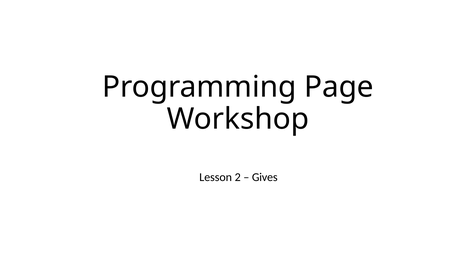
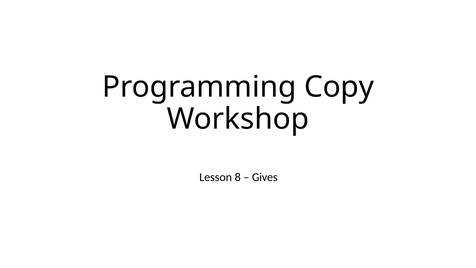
Page: Page -> Copy
2: 2 -> 8
